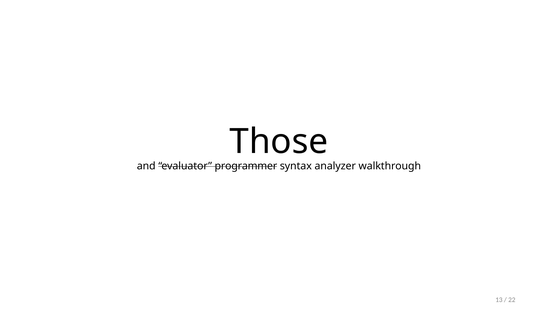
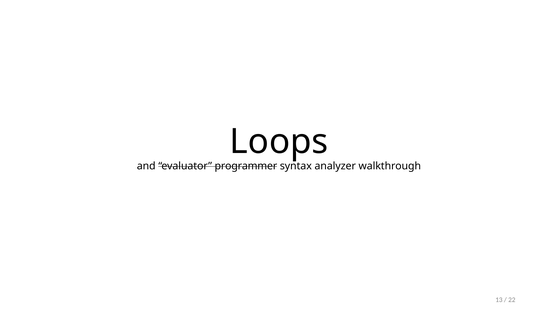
Those: Those -> Loops
